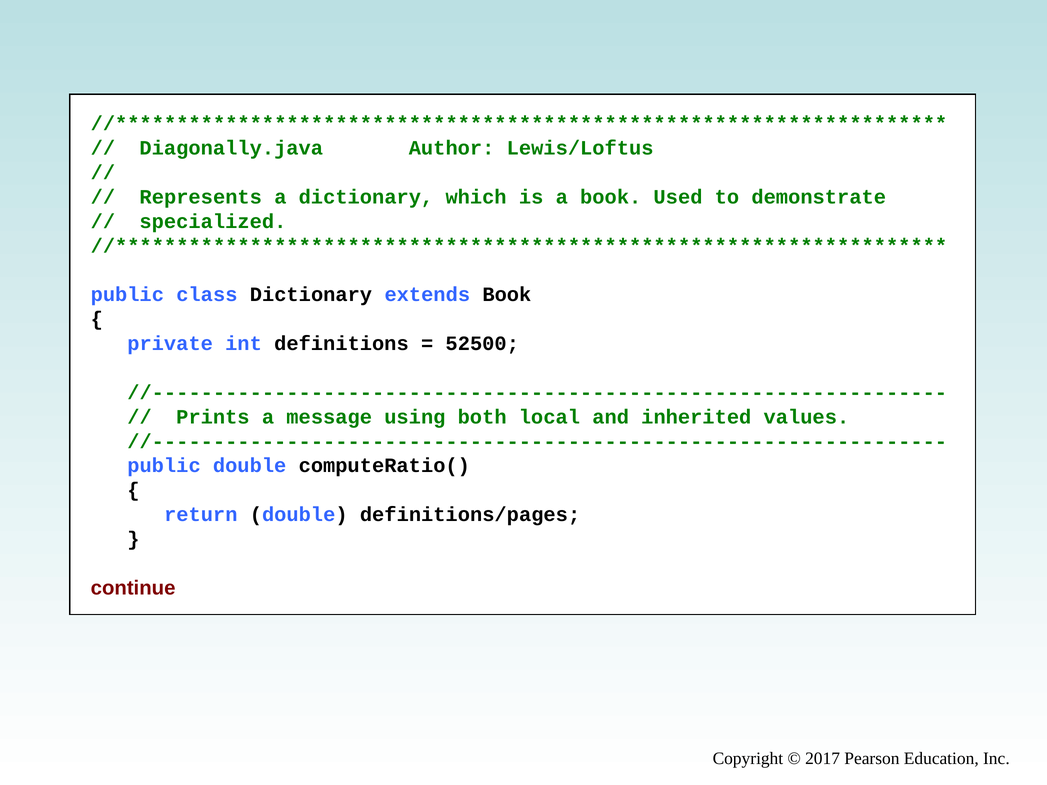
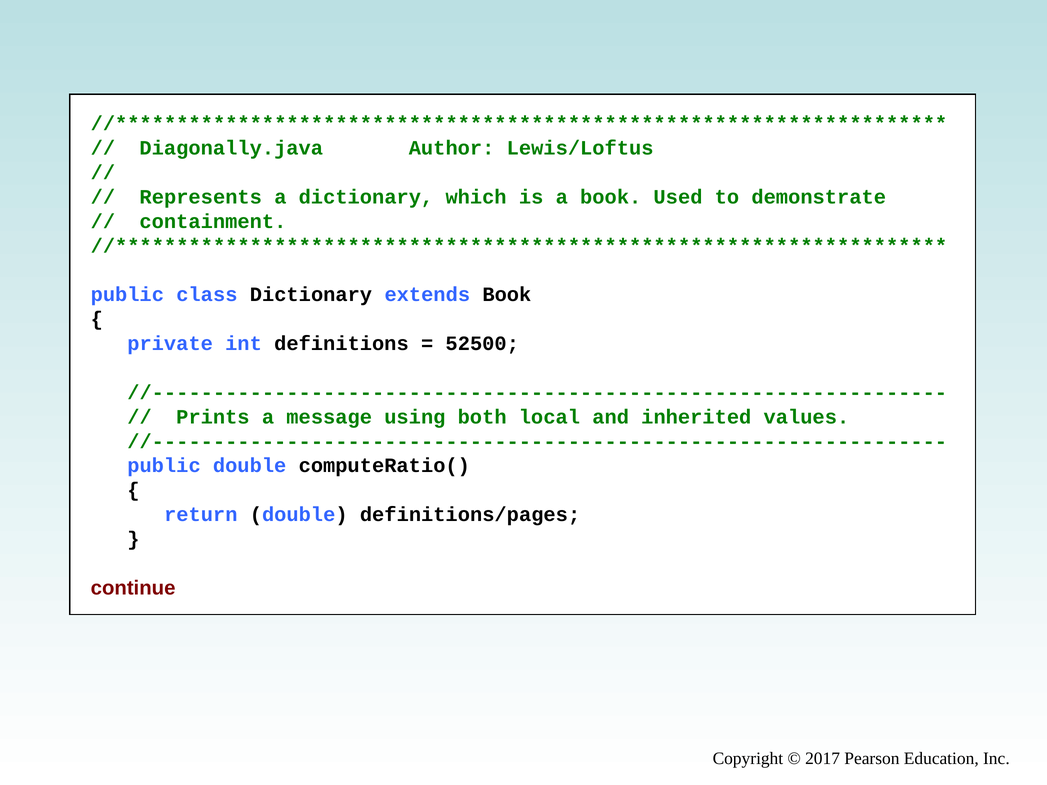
specialized: specialized -> containment
